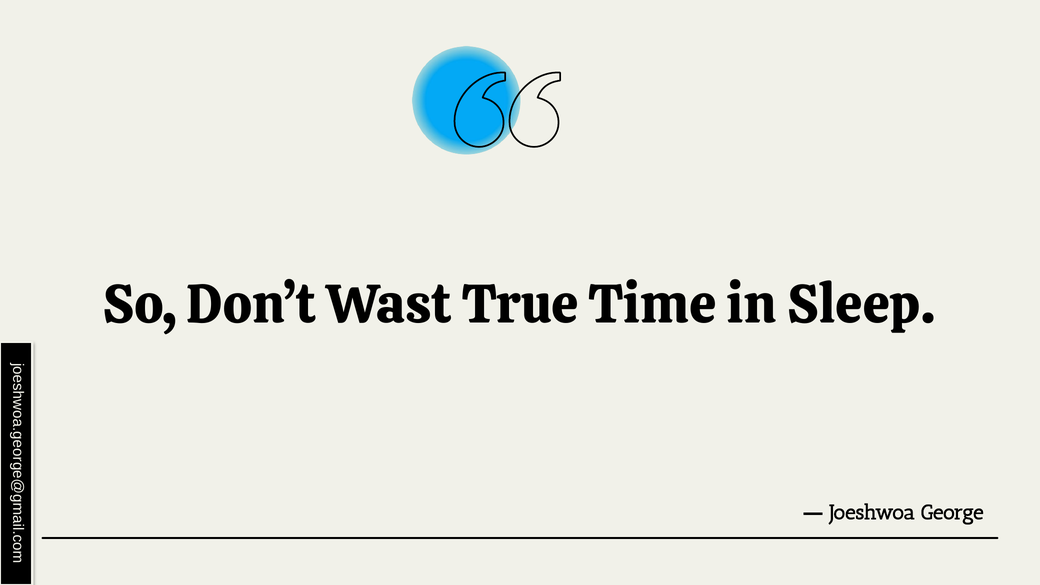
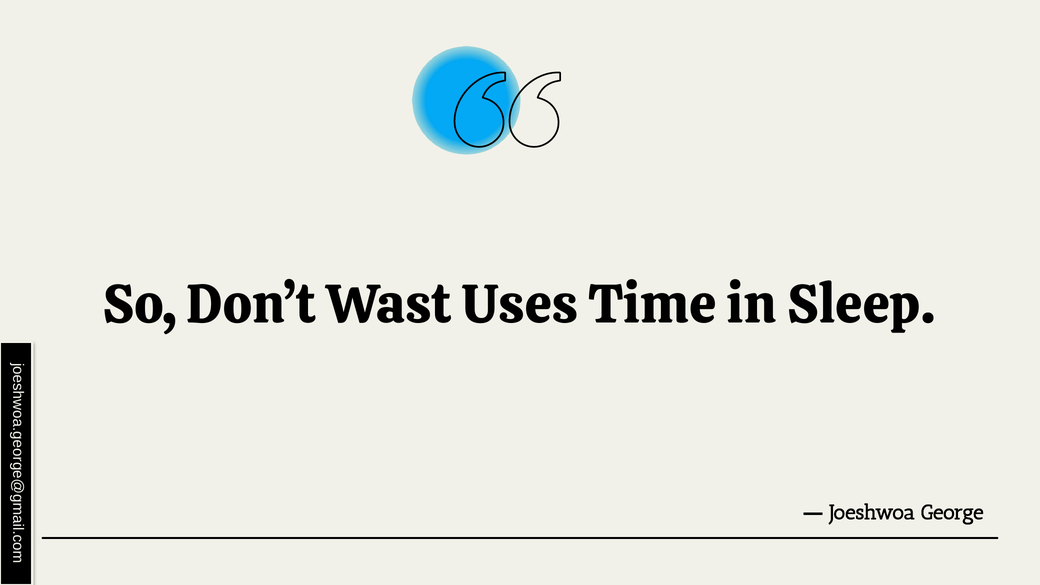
True: True -> Uses
